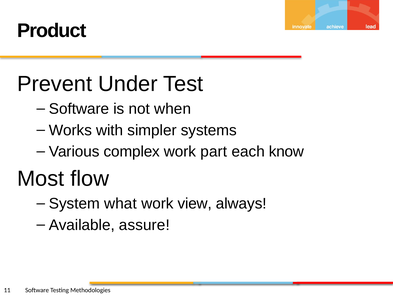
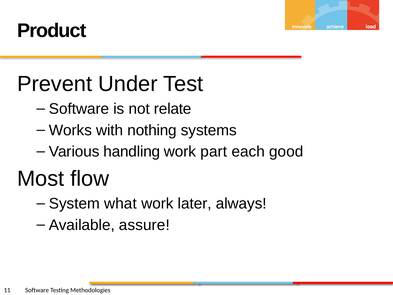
when: when -> relate
simpler: simpler -> nothing
complex: complex -> handling
know: know -> good
view: view -> later
